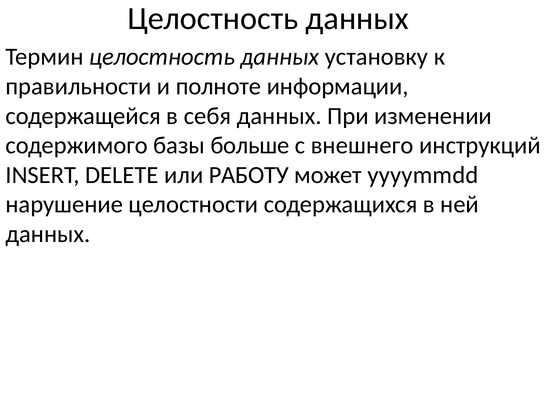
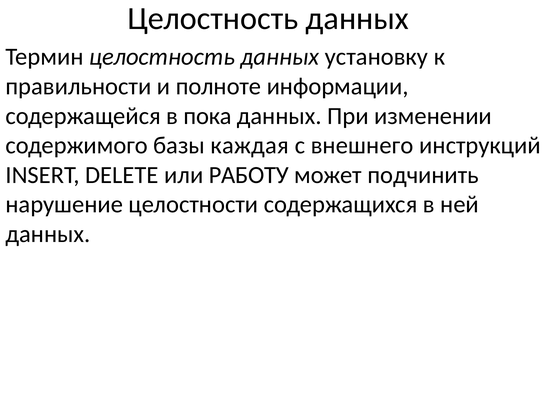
себя: себя -> пока
больше: больше -> каждая
yyyymmdd: yyyymmdd -> подчинить
